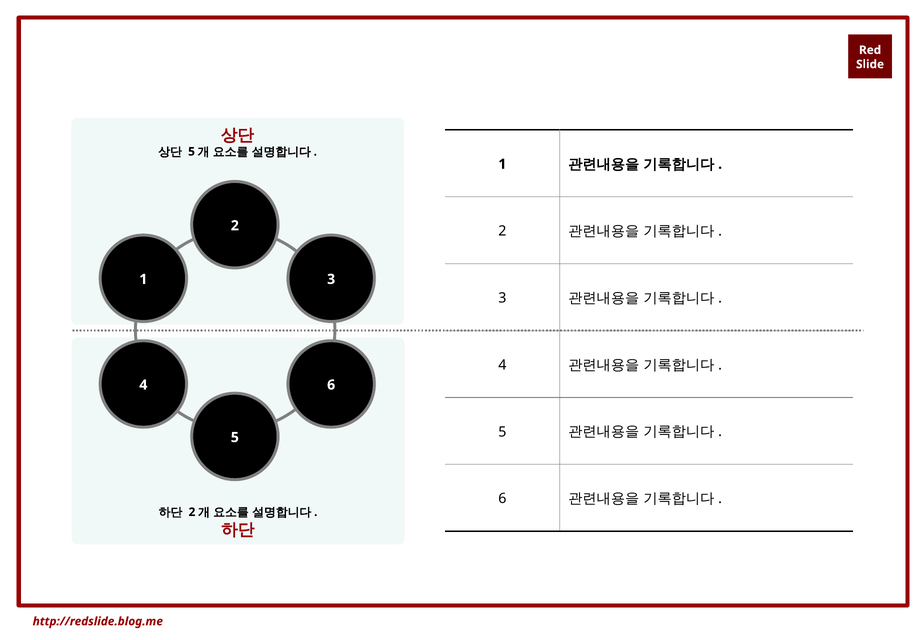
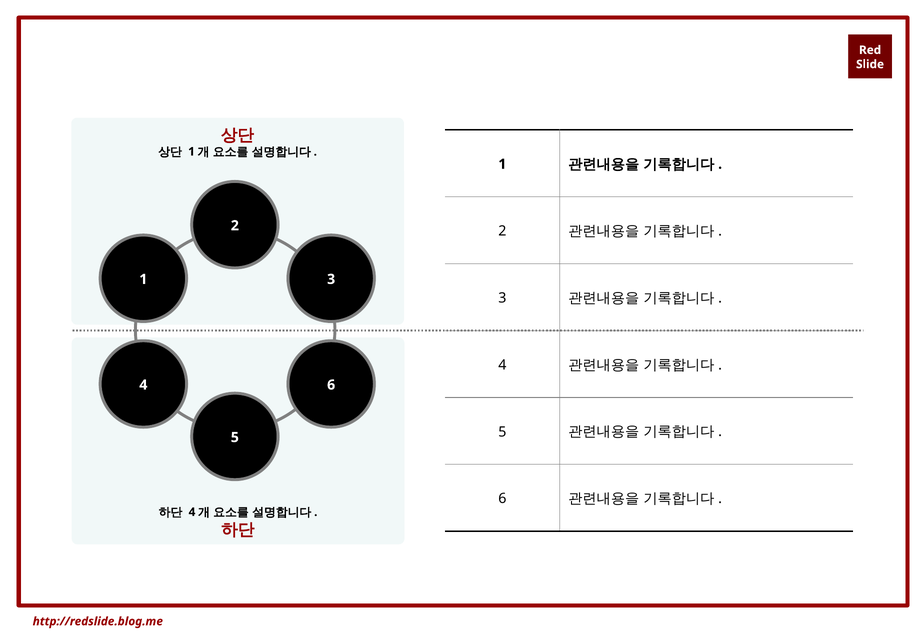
5 at (192, 152): 5 -> 1
2 at (192, 512): 2 -> 4
